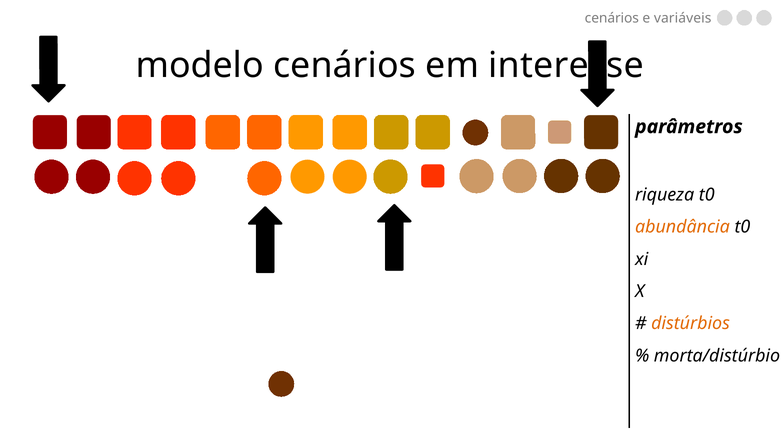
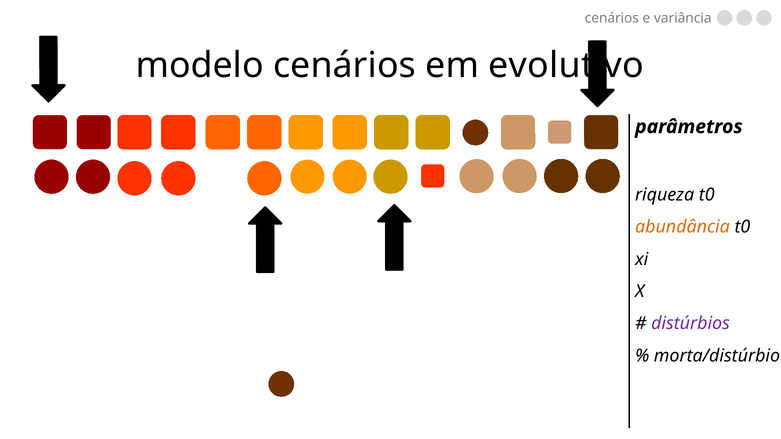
variáveis: variáveis -> variância
interesse: interesse -> evolutivo
distúrbios colour: orange -> purple
